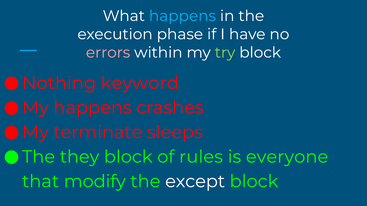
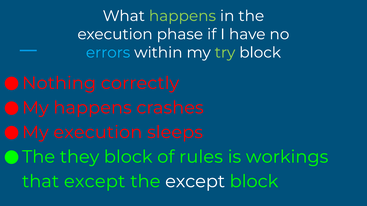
happens at (182, 16) colour: light blue -> light green
errors colour: pink -> light blue
keyword: keyword -> correctly
My terminate: terminate -> execution
everyone: everyone -> workings
that modify: modify -> except
